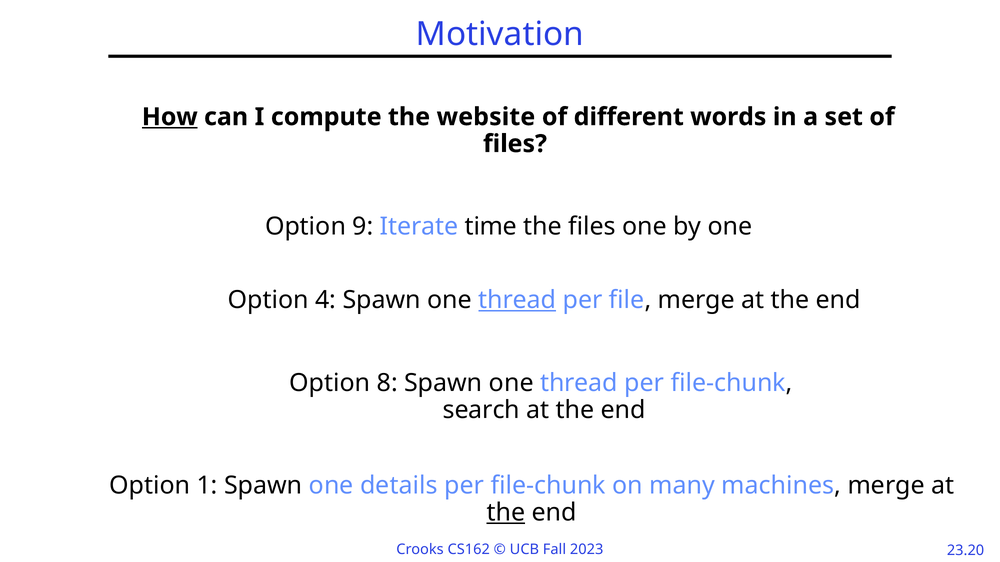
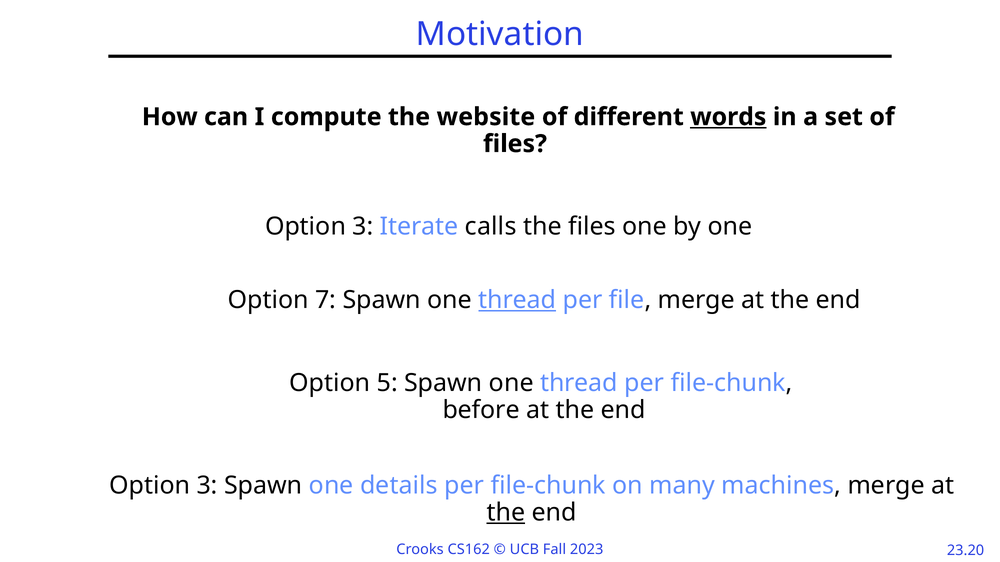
How underline: present -> none
words underline: none -> present
9 at (363, 227): 9 -> 3
time: time -> calls
4: 4 -> 7
8: 8 -> 5
search: search -> before
1 at (207, 486): 1 -> 3
